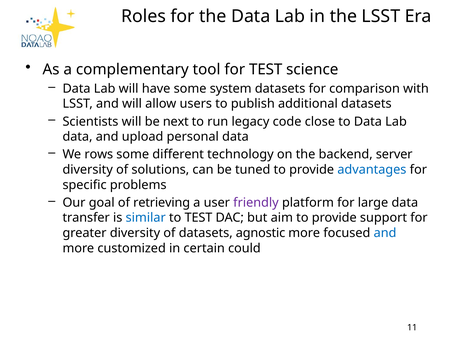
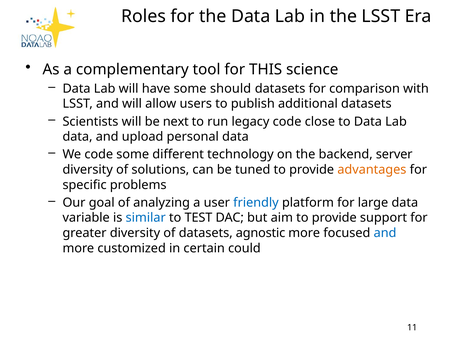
for TEST: TEST -> THIS
system: system -> should
We rows: rows -> code
advantages colour: blue -> orange
retrieving: retrieving -> analyzing
friendly colour: purple -> blue
transfer: transfer -> variable
